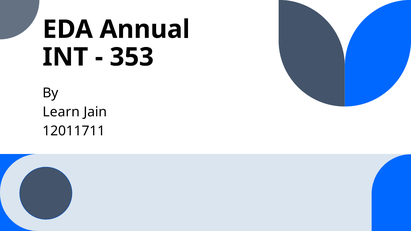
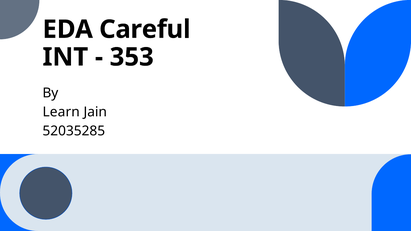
Annual: Annual -> Careful
12011711: 12011711 -> 52035285
